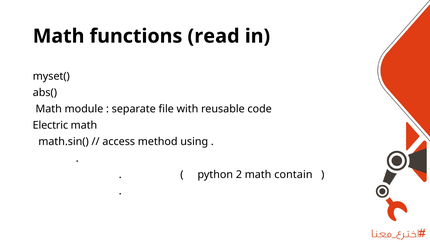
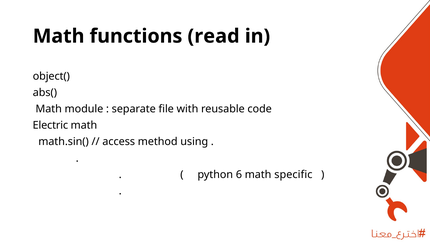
myset(: myset( -> object(
2: 2 -> 6
contain: contain -> specific
